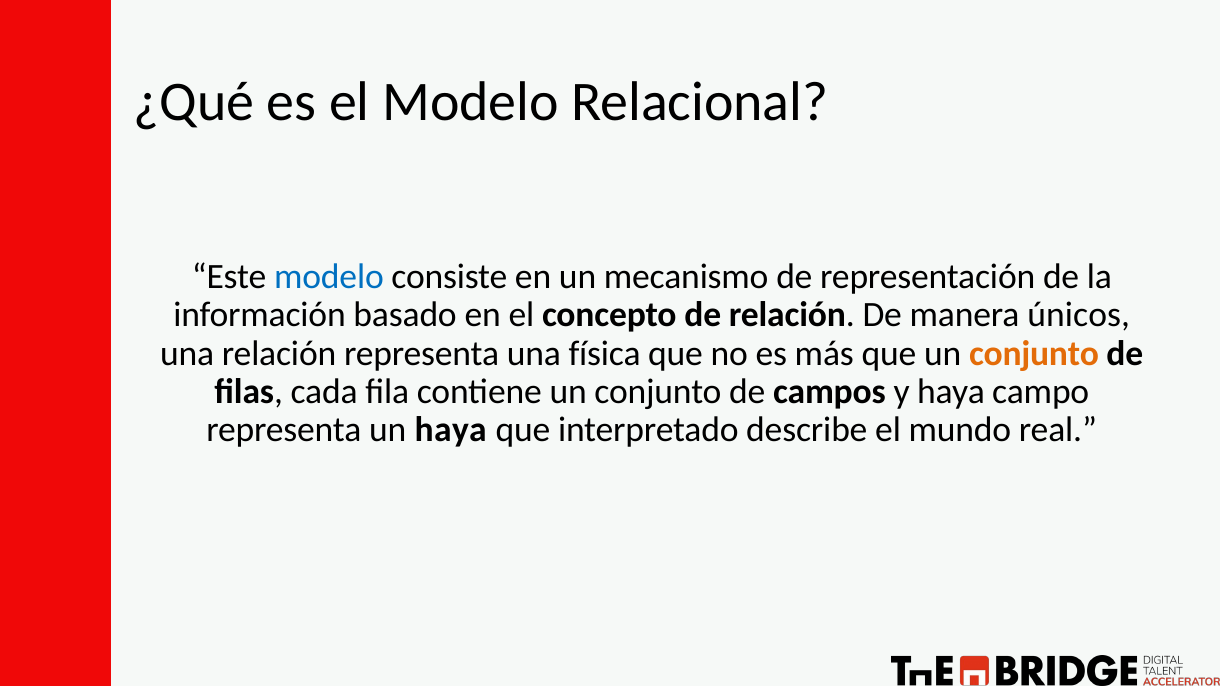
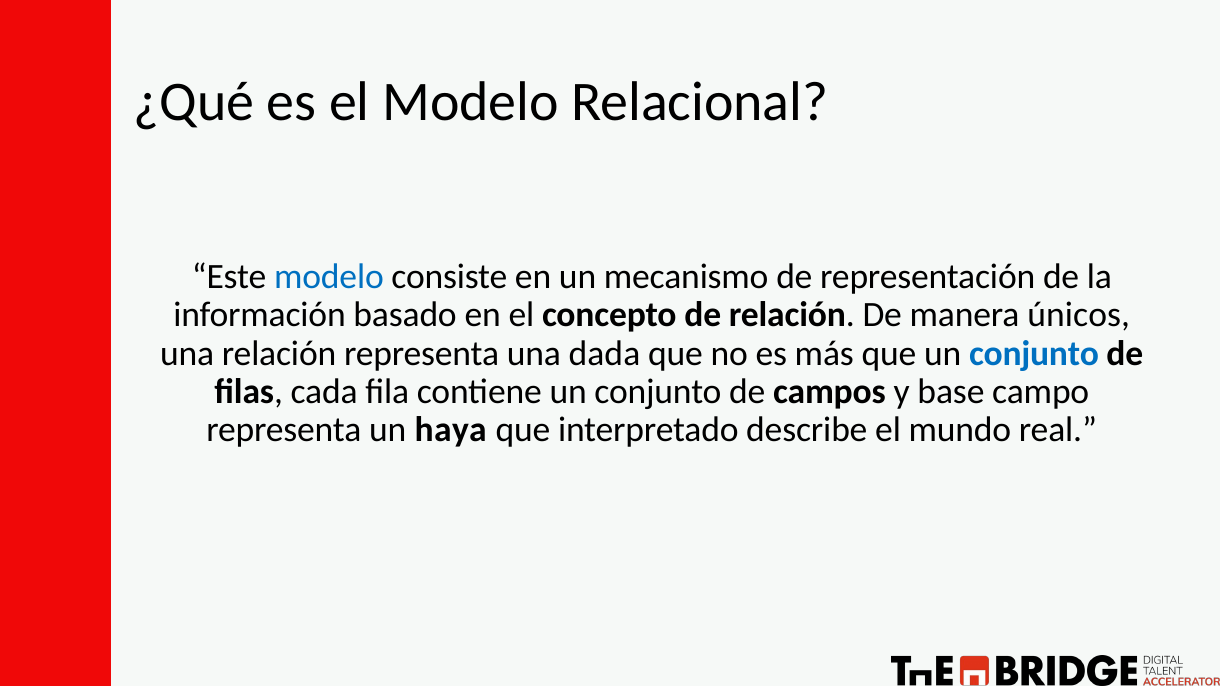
física: física -> dada
conjunto at (1034, 353) colour: orange -> blue
y haya: haya -> base
